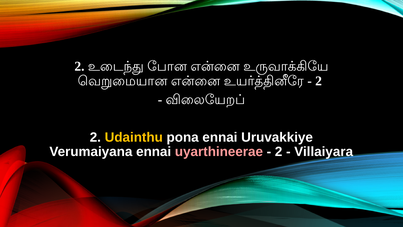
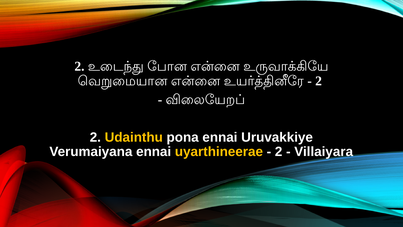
uyarthineerae colour: pink -> yellow
